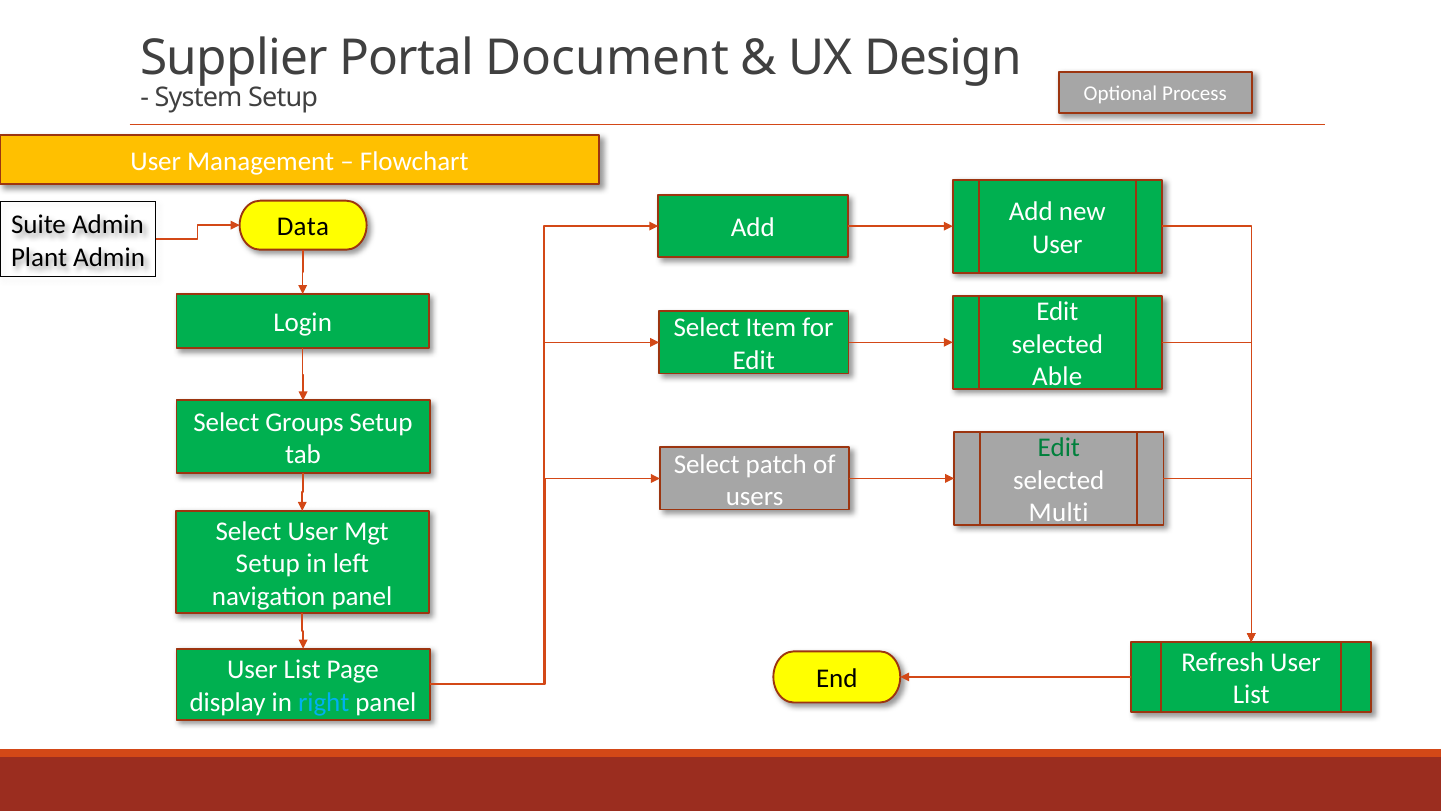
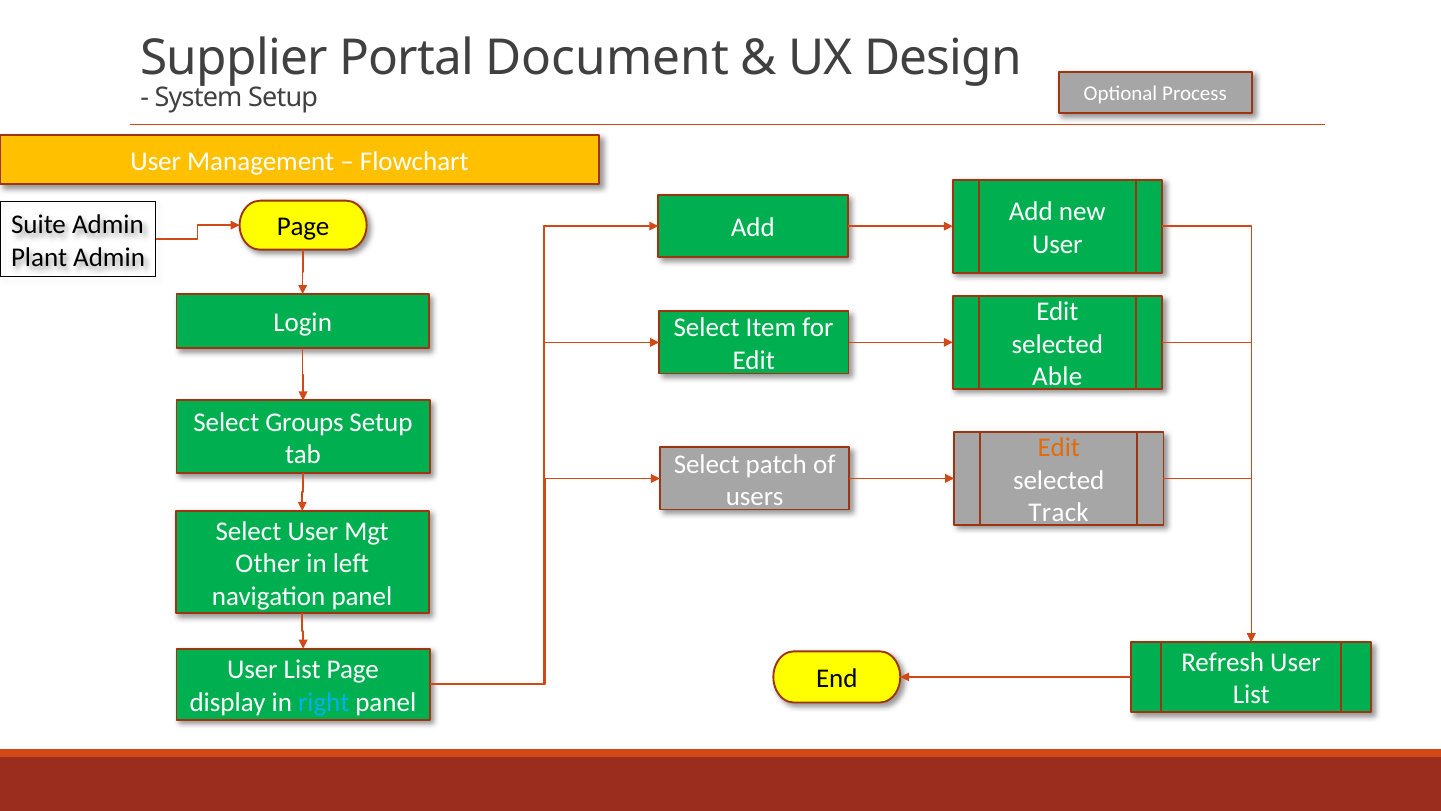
Data at (303, 227): Data -> Page
Edit at (1059, 448) colour: green -> orange
Multi: Multi -> Track
Setup at (268, 564): Setup -> Other
